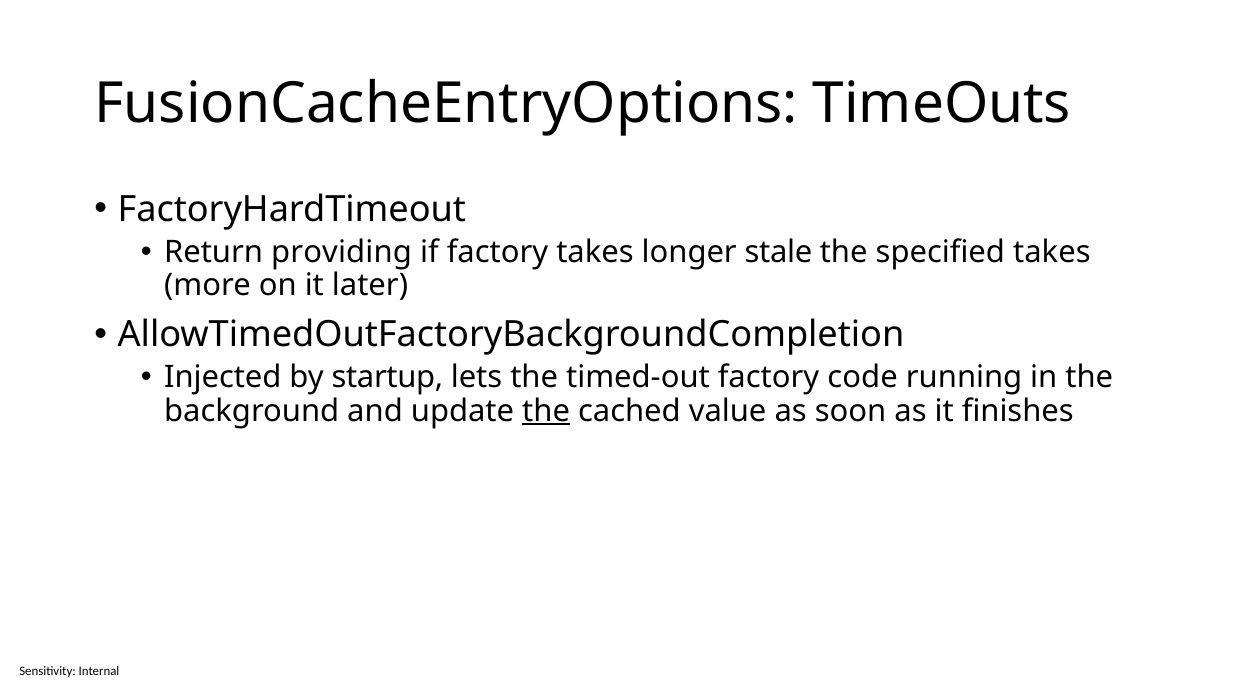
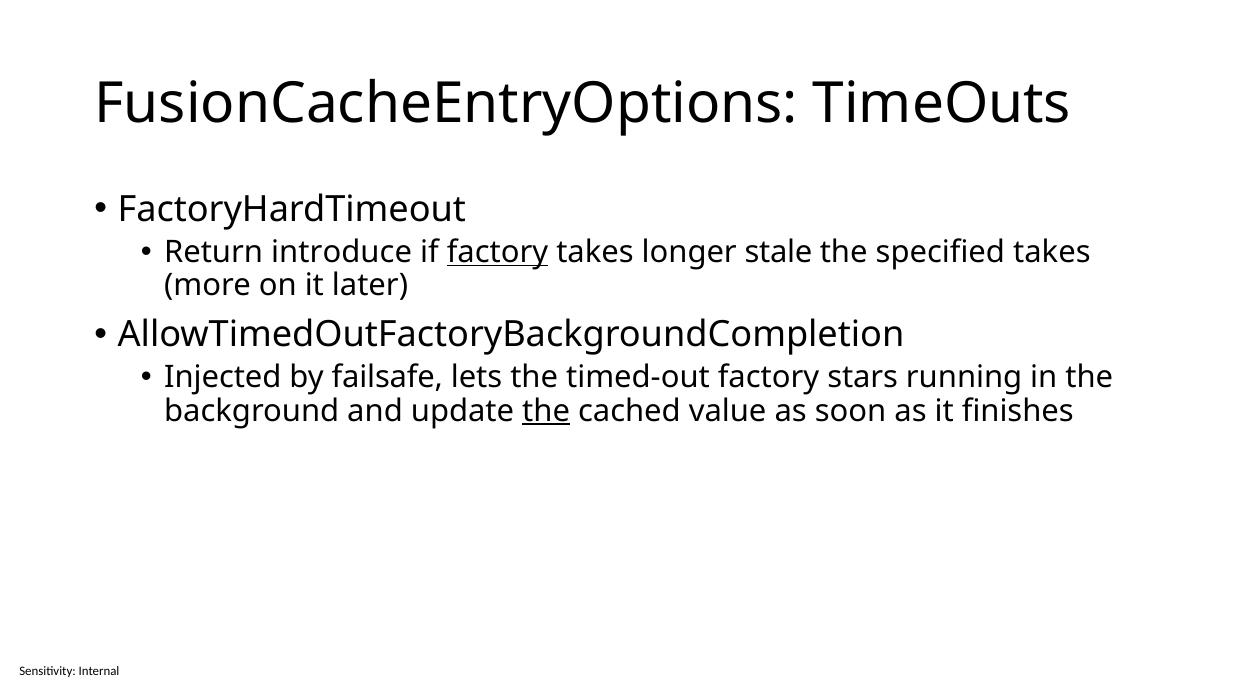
providing: providing -> introduce
factory at (498, 252) underline: none -> present
startup: startup -> failsafe
code: code -> stars
